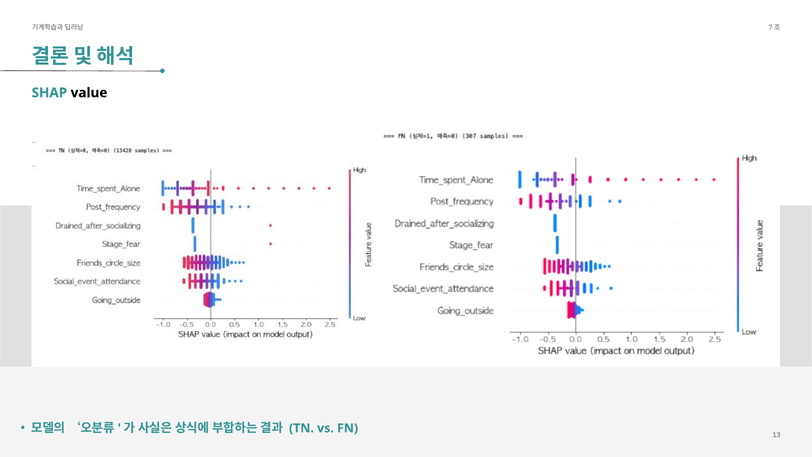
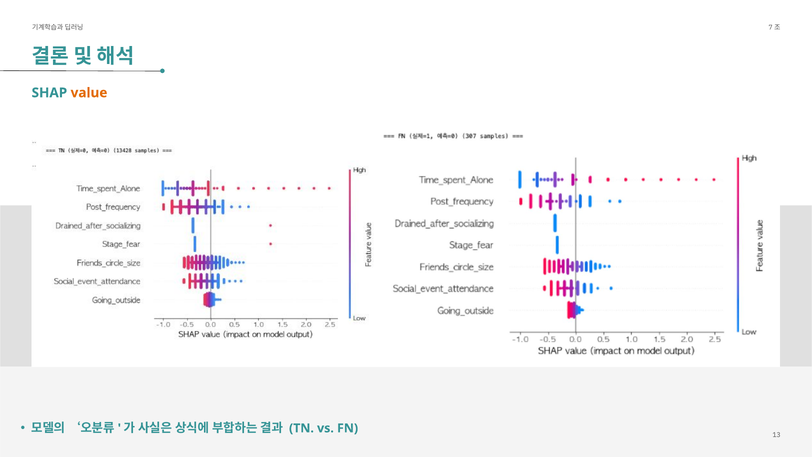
value colour: black -> orange
